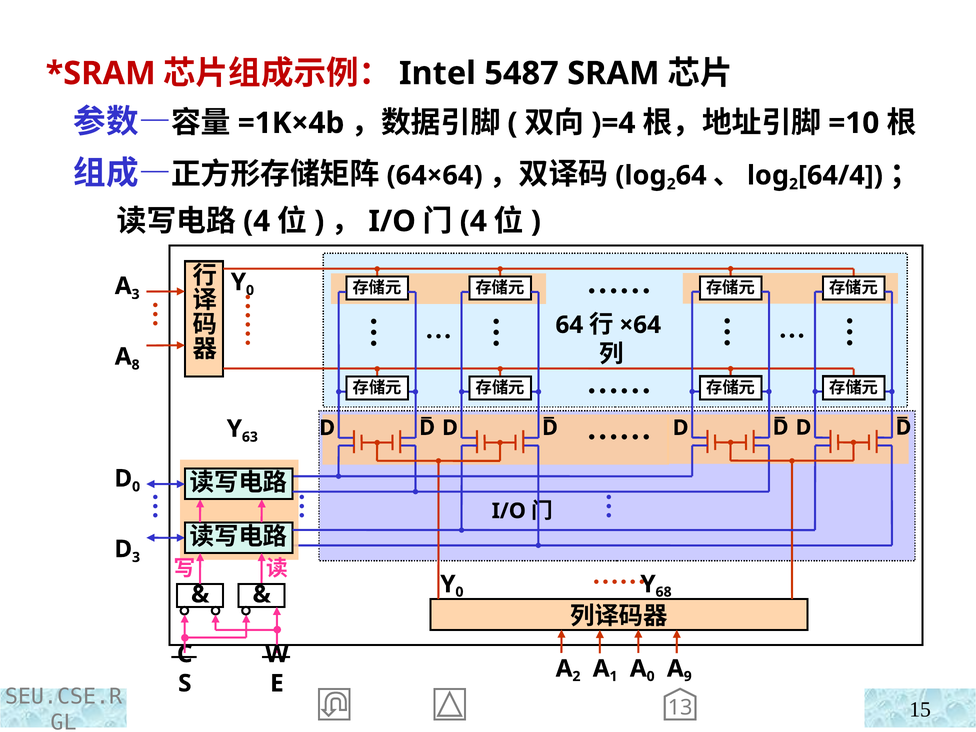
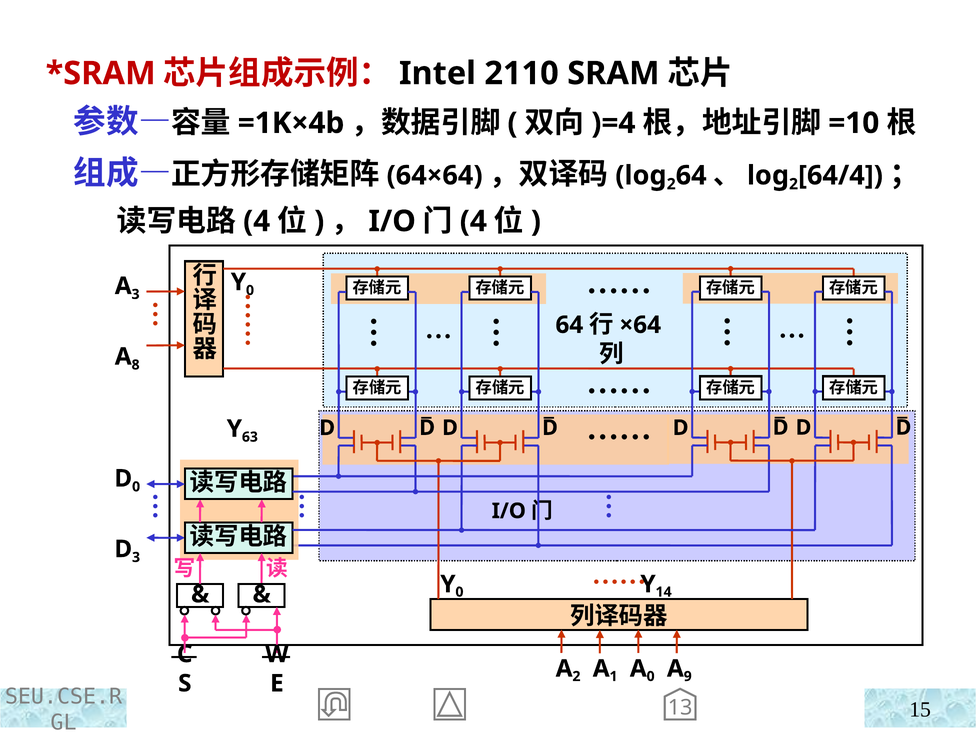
5487: 5487 -> 2110
68: 68 -> 14
